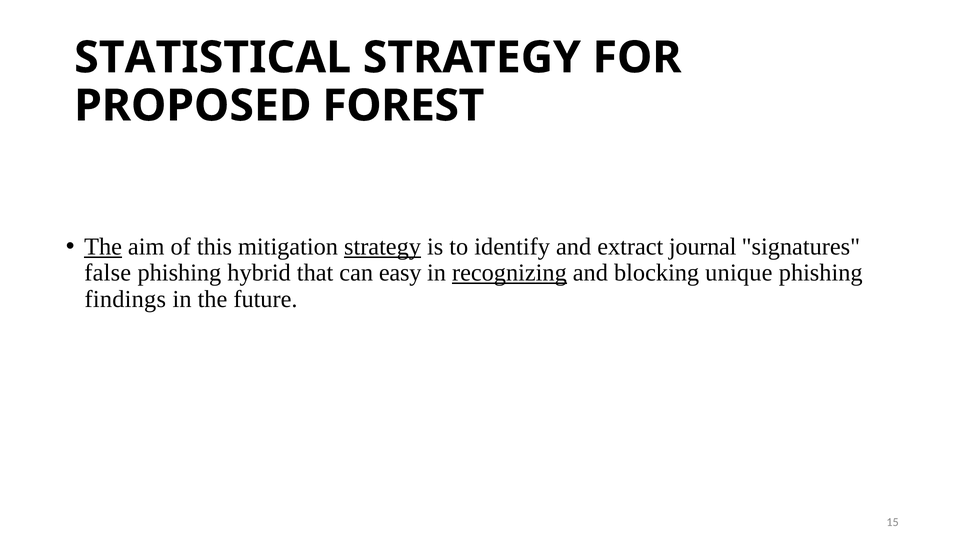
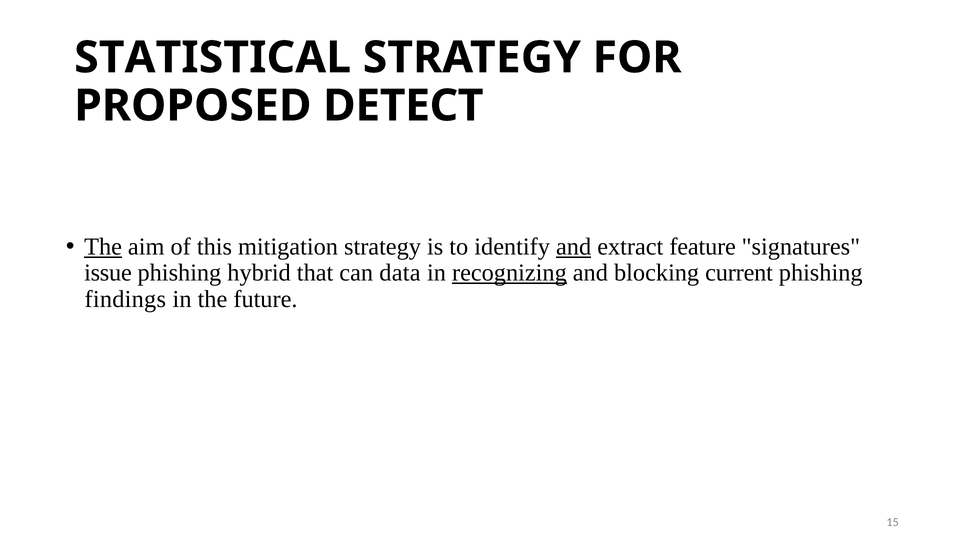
FOREST: FOREST -> DETECT
strategy at (383, 247) underline: present -> none
and at (574, 247) underline: none -> present
journal: journal -> feature
false: false -> issue
easy: easy -> data
unique: unique -> current
